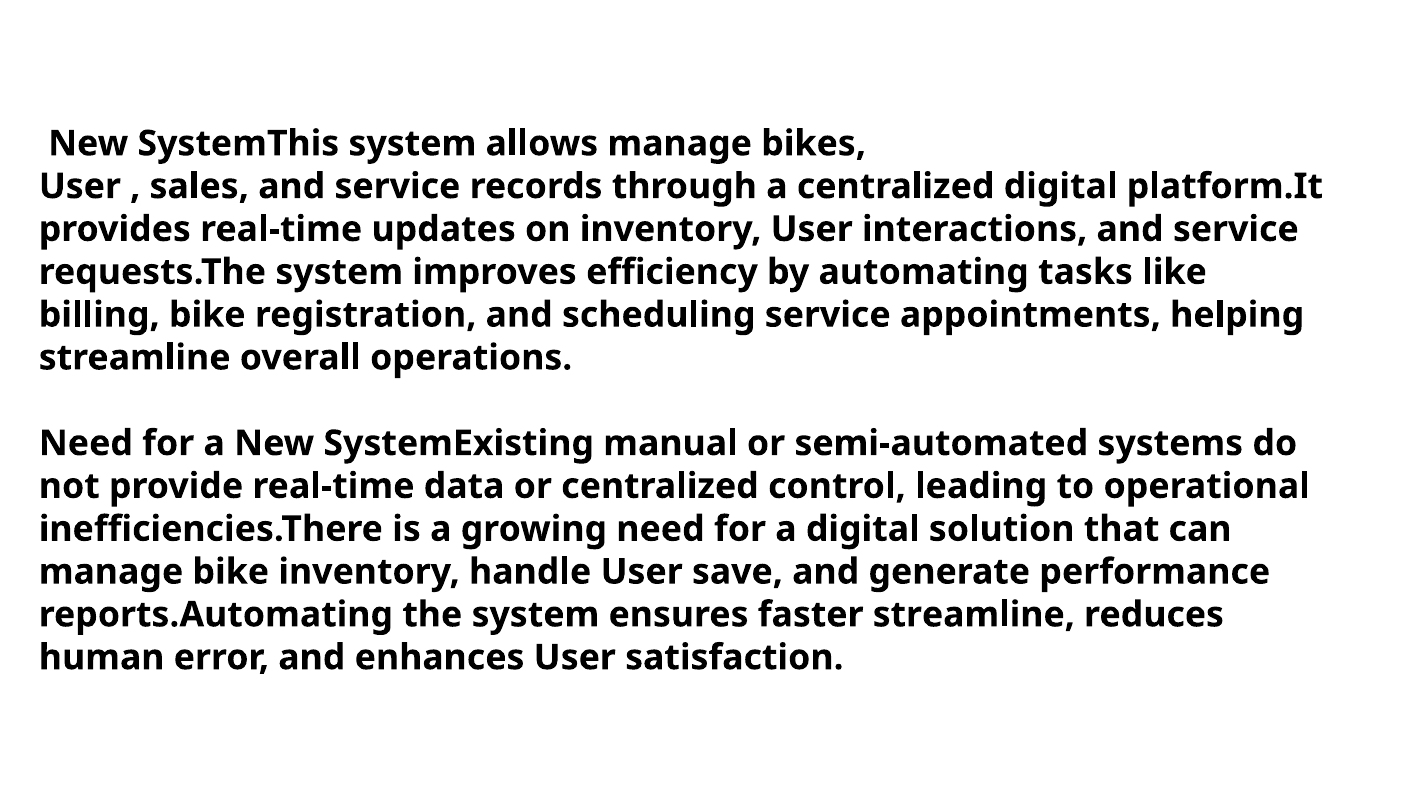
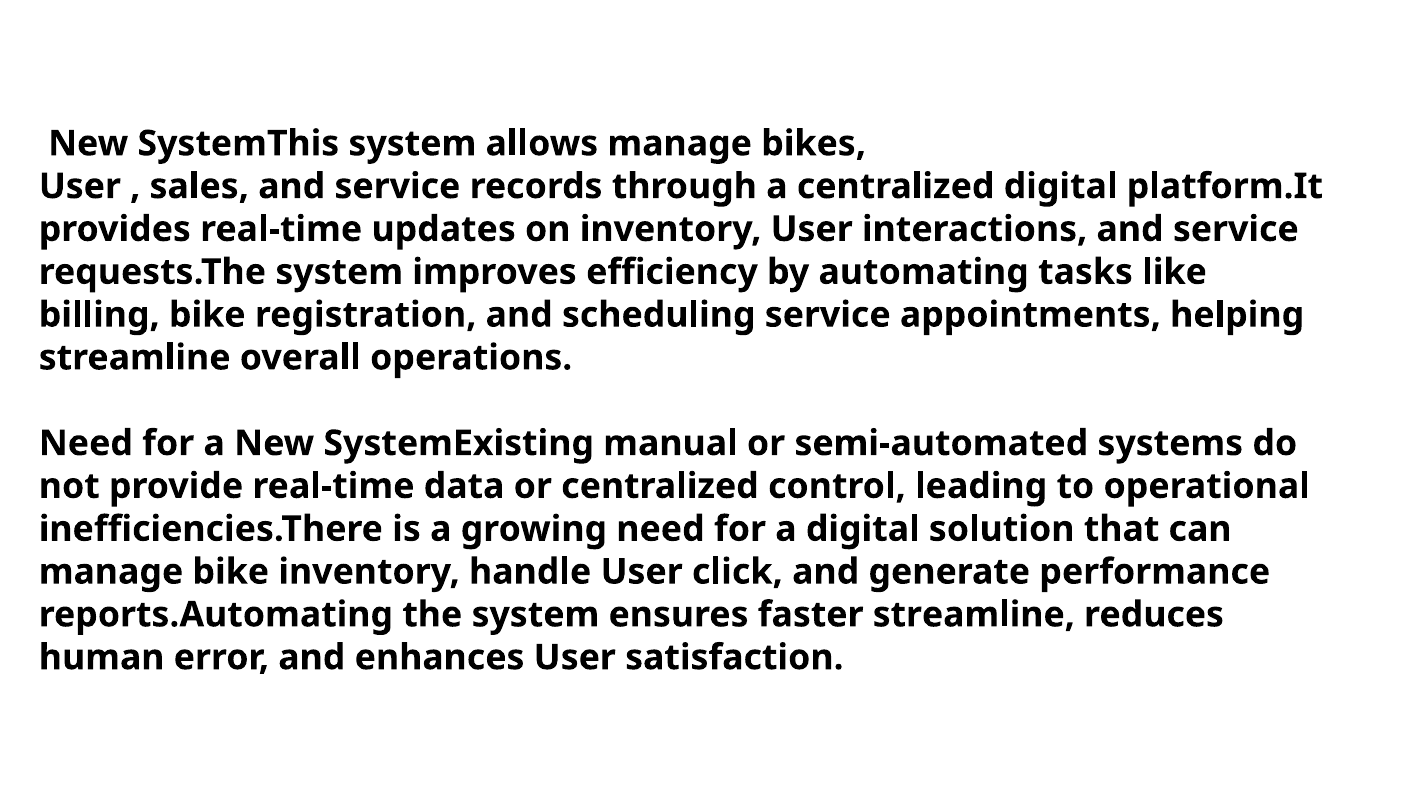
save: save -> click
